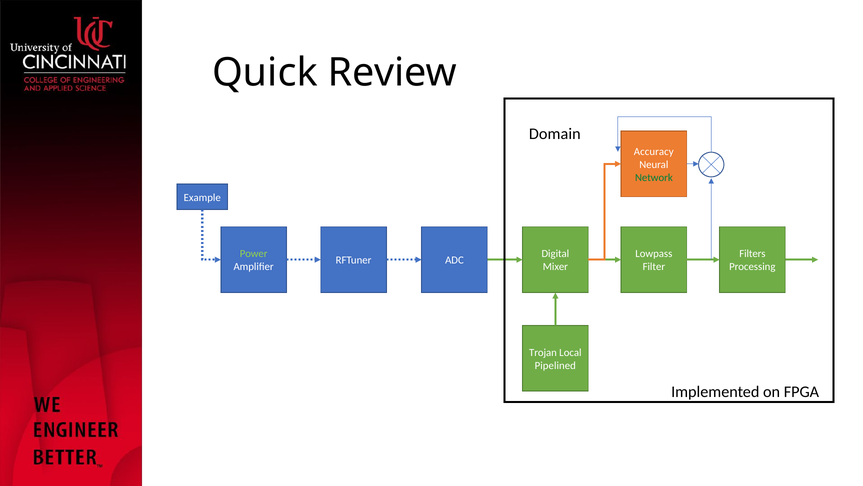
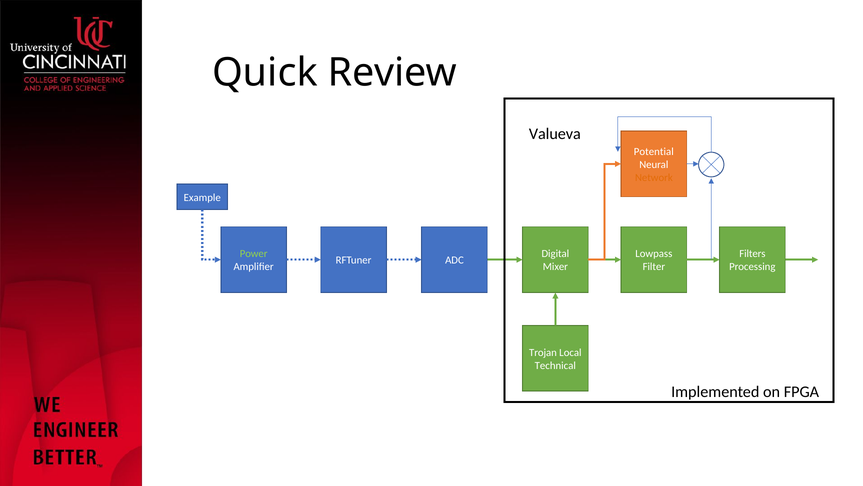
Domain: Domain -> Valueva
Accuracy: Accuracy -> Potential
Network colour: green -> orange
Pipelined: Pipelined -> Technical
